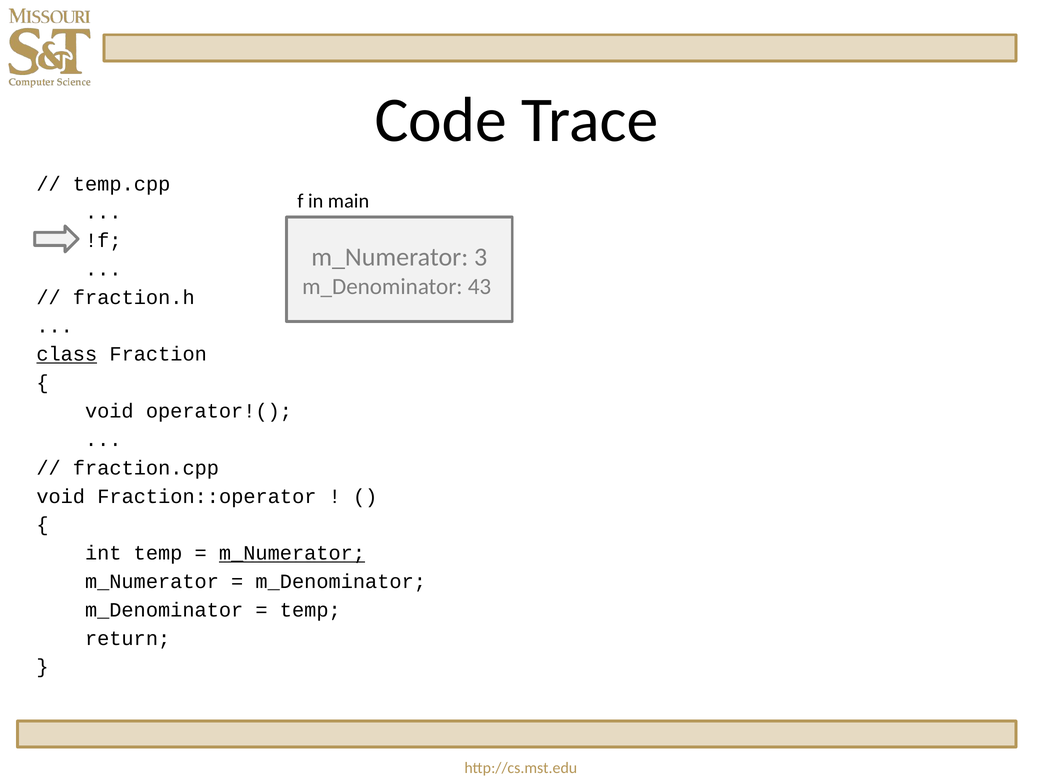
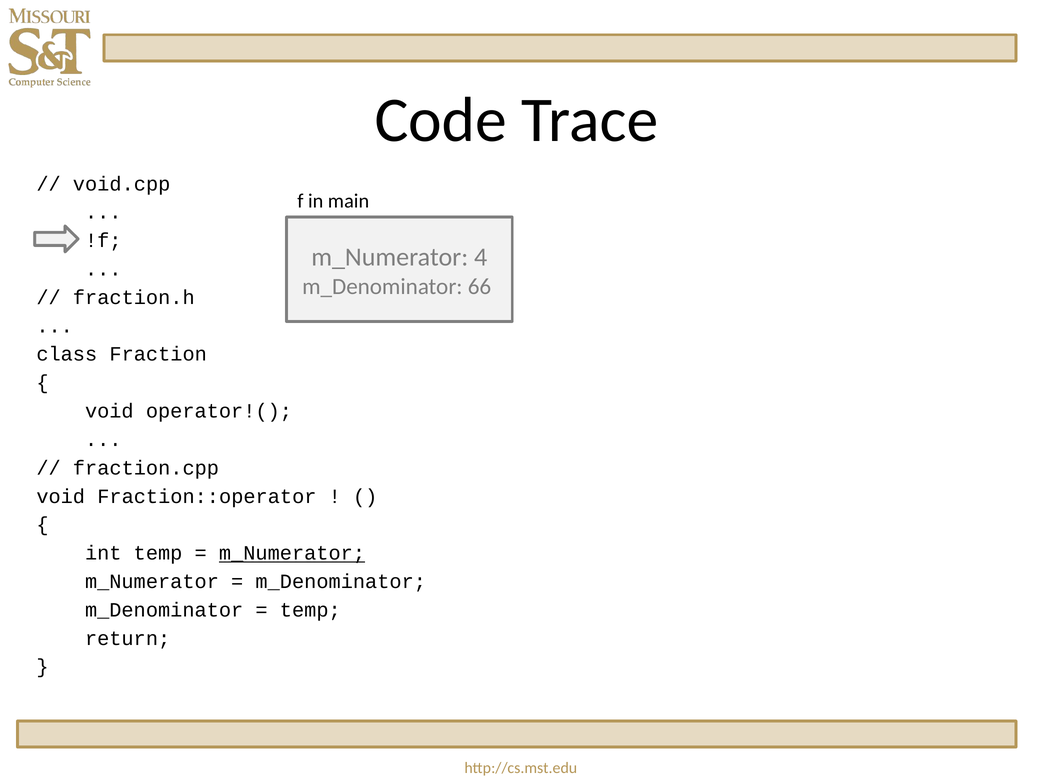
temp.cpp: temp.cpp -> void.cpp
3: 3 -> 4
43: 43 -> 66
class underline: present -> none
